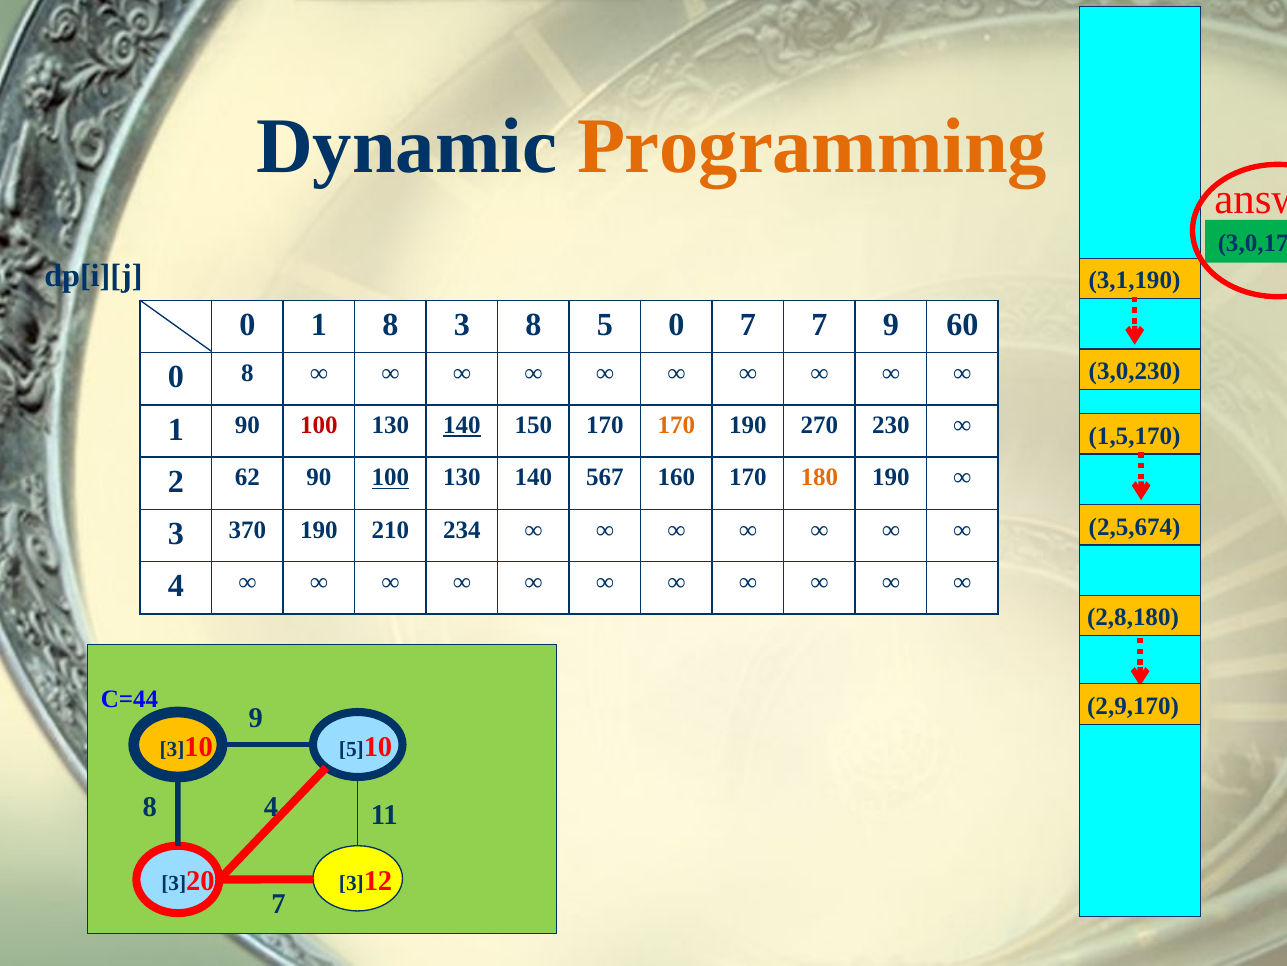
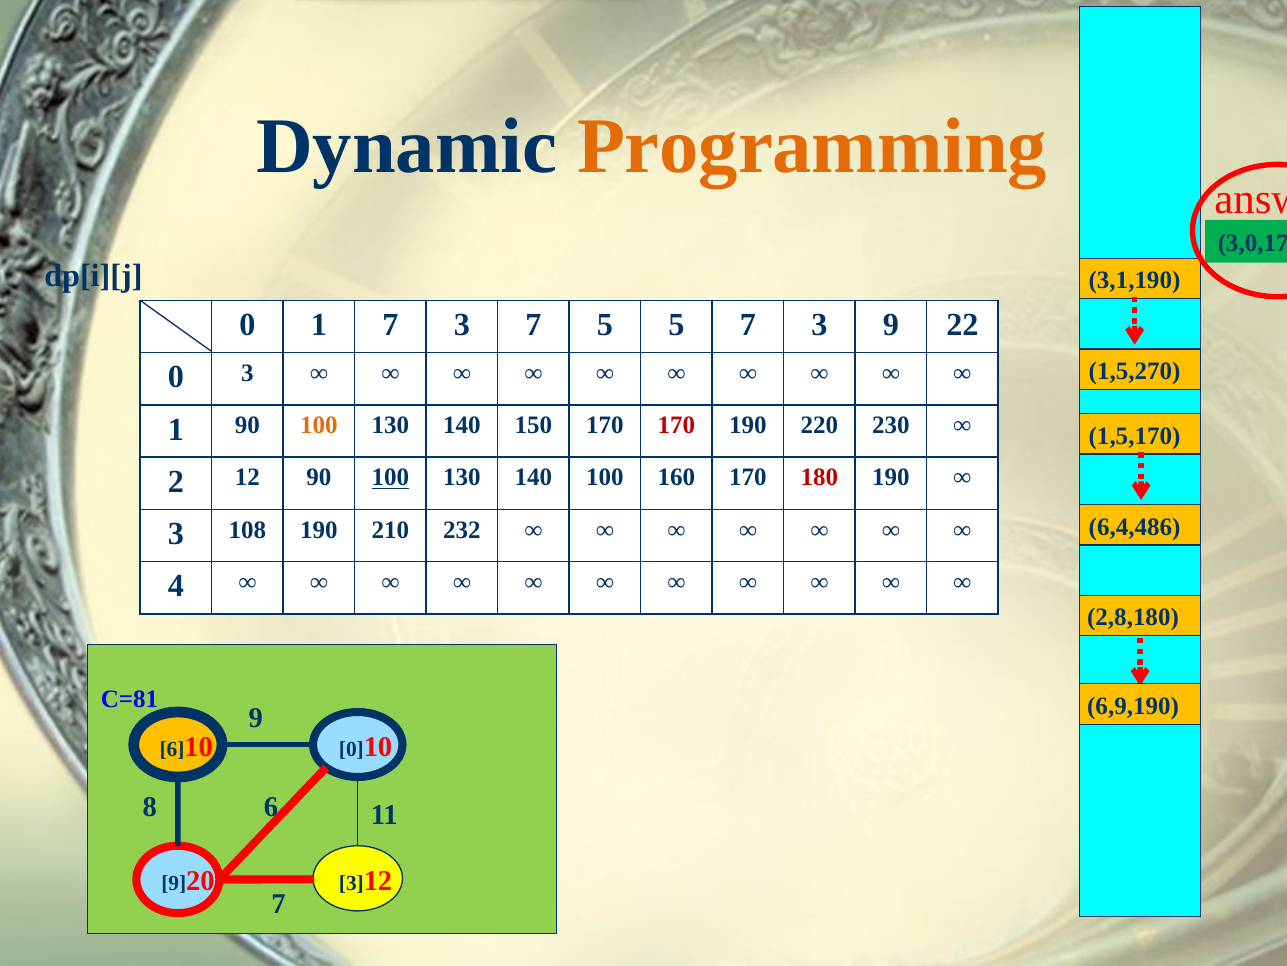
1 8: 8 -> 7
3 8: 8 -> 7
5 0: 0 -> 5
7 at (819, 325): 7 -> 3
60: 60 -> 22
3,0,230: 3,0,230 -> 1,5,270
0 8: 8 -> 3
100 at (319, 425) colour: red -> orange
140 at (462, 425) underline: present -> none
170 at (676, 425) colour: orange -> red
270: 270 -> 220
2 62: 62 -> 12
140 567: 567 -> 100
180 colour: orange -> red
2,5,674: 2,5,674 -> 6,4,486
370: 370 -> 108
234: 234 -> 232
C=44: C=44 -> C=81
2,9,170: 2,9,170 -> 6,9,190
3 at (172, 749): 3 -> 6
10 5: 5 -> 0
8 4: 4 -> 6
3 at (174, 883): 3 -> 9
